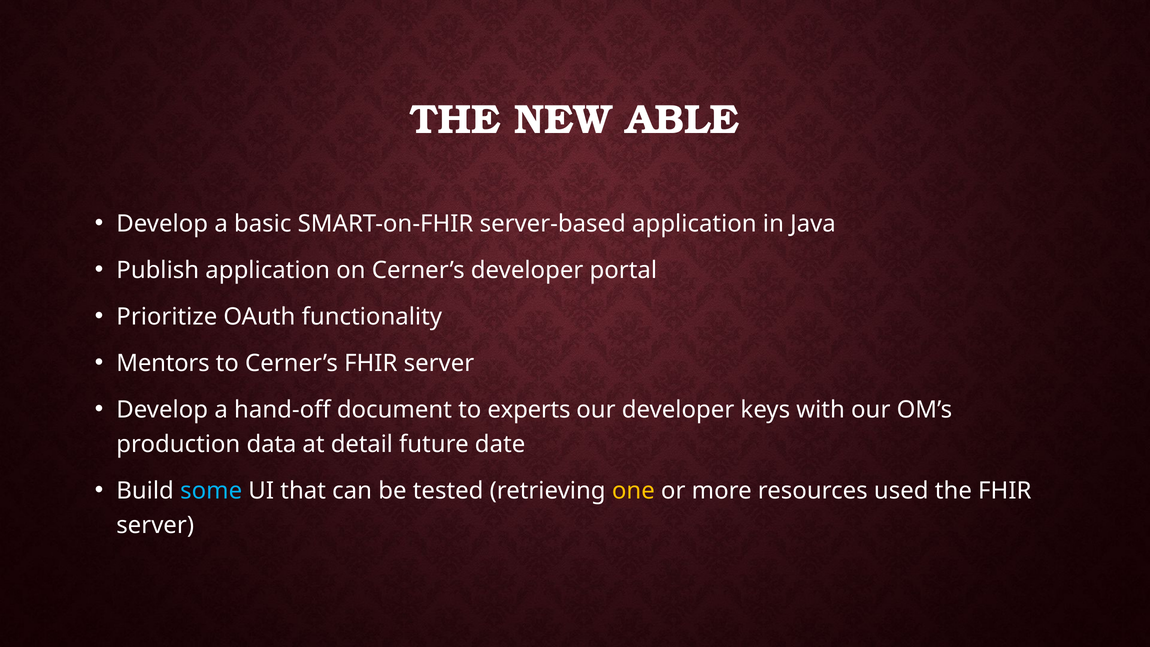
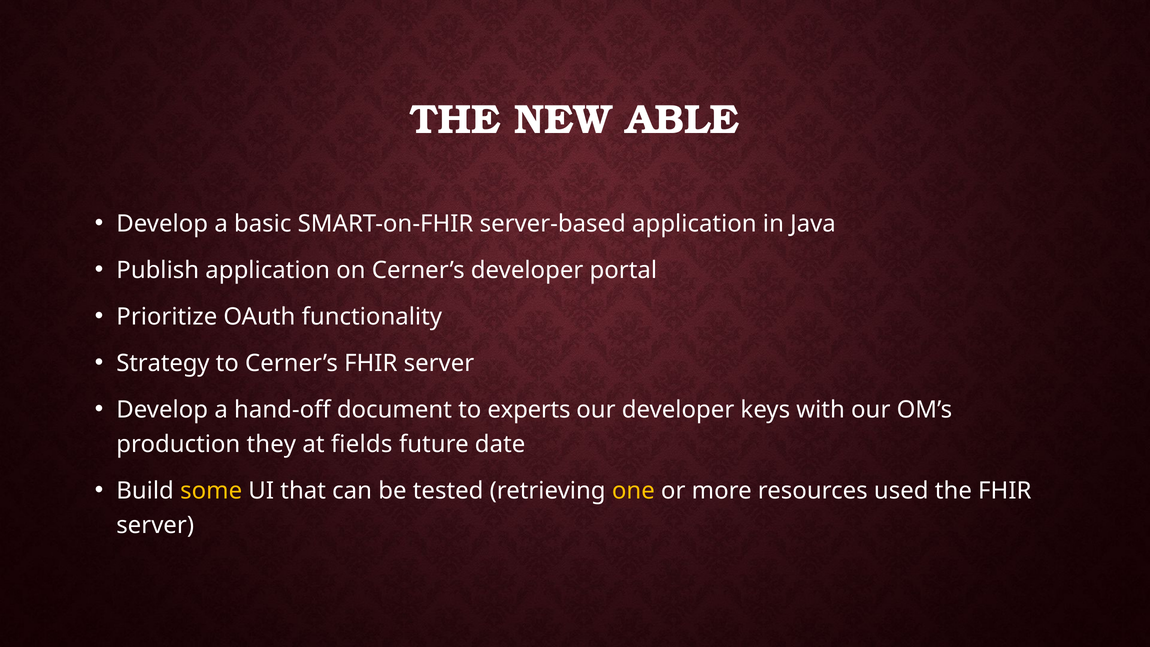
Mentors: Mentors -> Strategy
data: data -> they
detail: detail -> fields
some colour: light blue -> yellow
